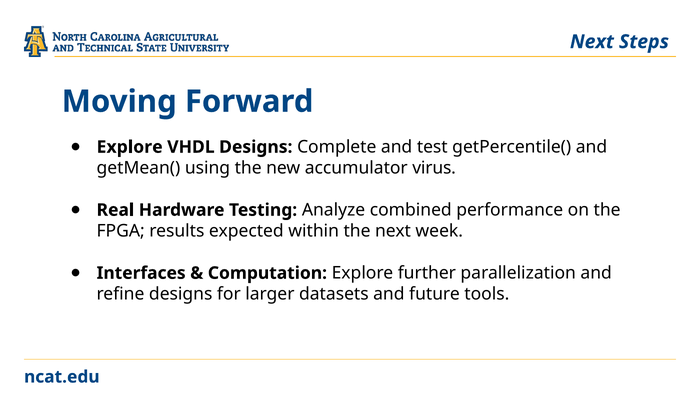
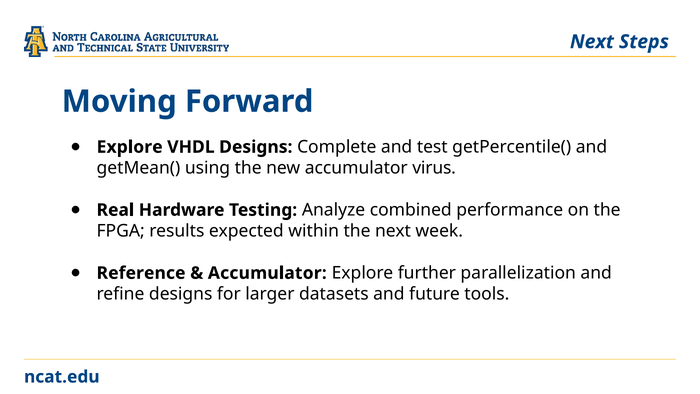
Interfaces: Interfaces -> Reference
Computation at (267, 273): Computation -> Accumulator
